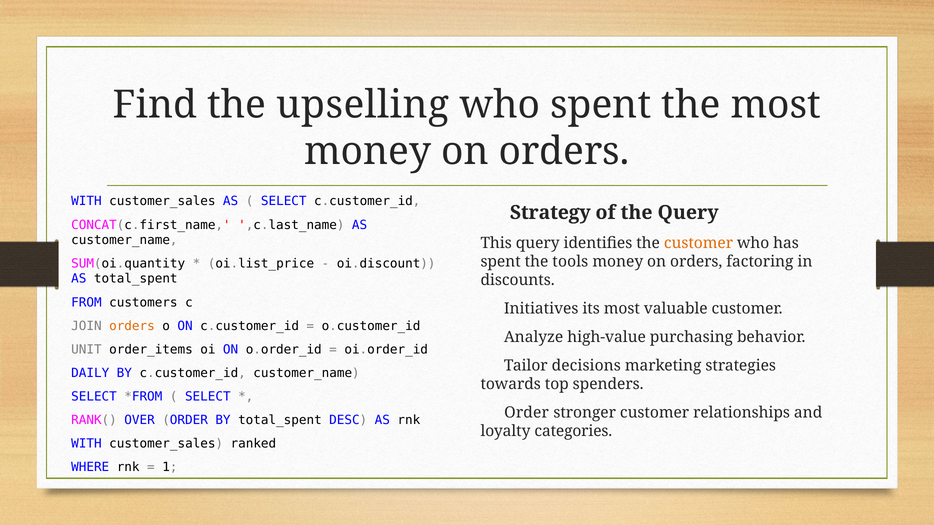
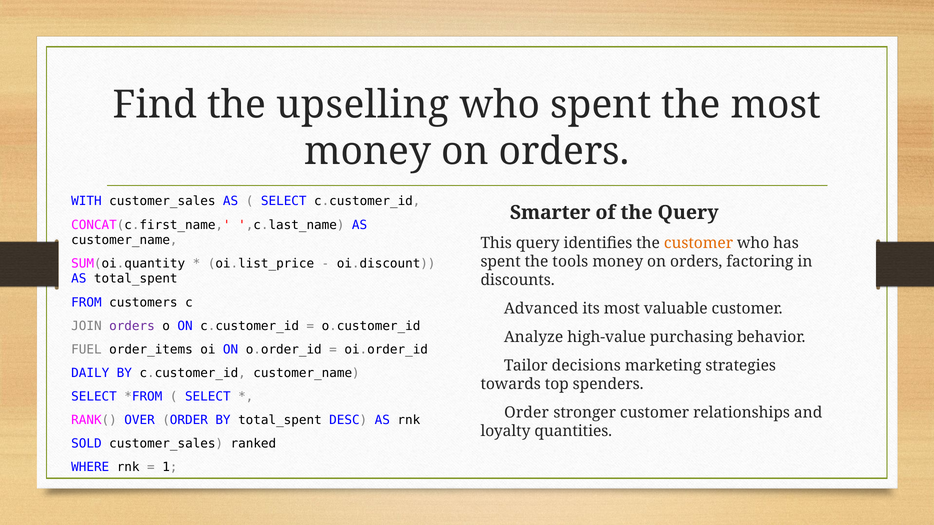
Strategy: Strategy -> Smarter
Initiatives: Initiatives -> Advanced
orders at (132, 326) colour: orange -> purple
UNIT: UNIT -> FUEL
categories: categories -> quantities
WITH at (86, 444): WITH -> SOLD
